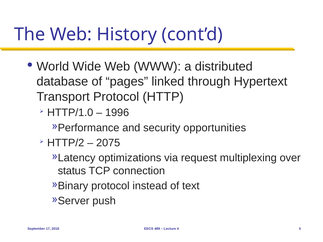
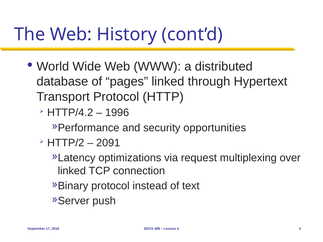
HTTP/1.0: HTTP/1.0 -> HTTP/4.2
2075: 2075 -> 2091
status at (72, 171): status -> linked
